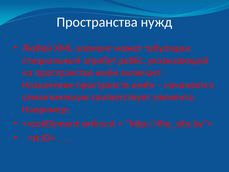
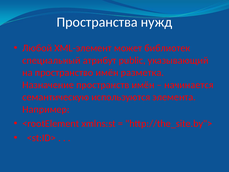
табуляции: табуляции -> библиотек
включает: включает -> разметка
соответствует: соответствует -> используются
